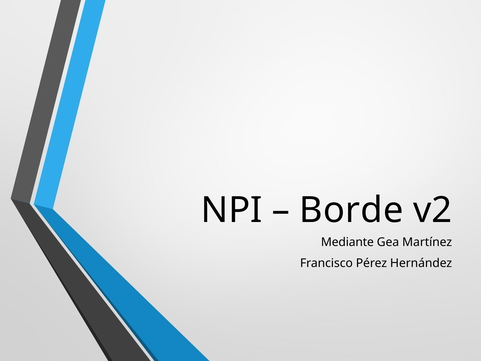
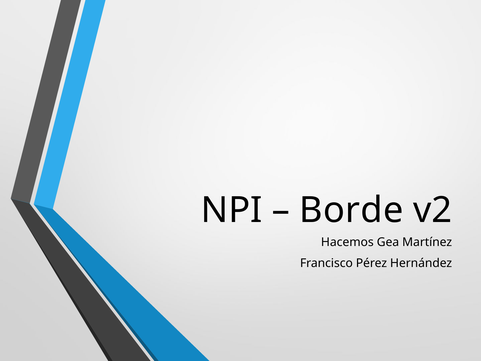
Mediante: Mediante -> Hacemos
